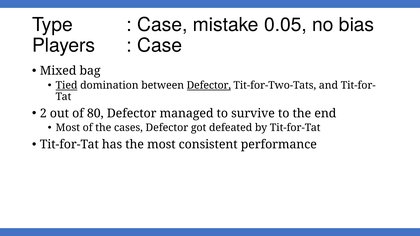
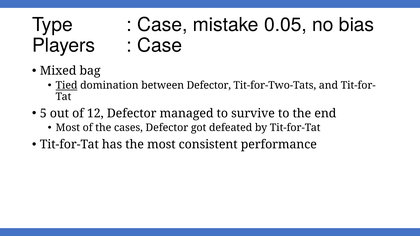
Defector at (209, 85) underline: present -> none
2: 2 -> 5
80: 80 -> 12
